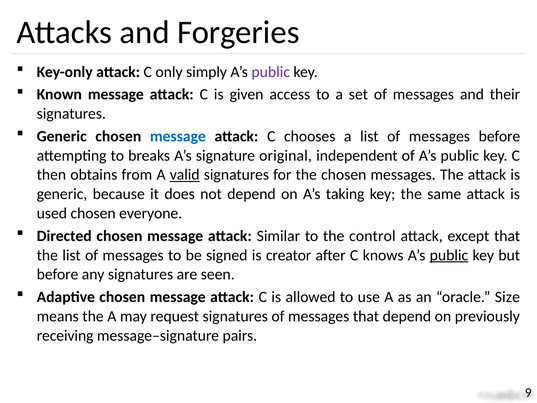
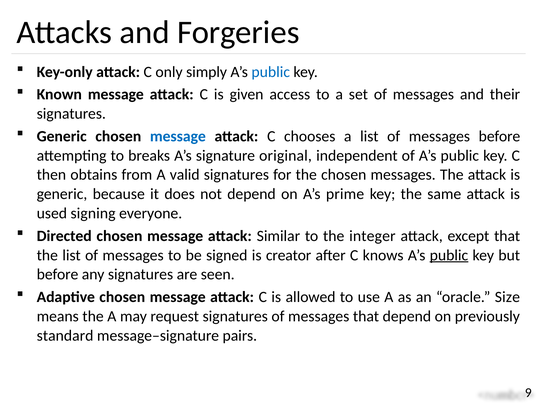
public at (271, 72) colour: purple -> blue
valid underline: present -> none
taking: taking -> prime
used chosen: chosen -> signing
control: control -> integer
receiving: receiving -> standard
